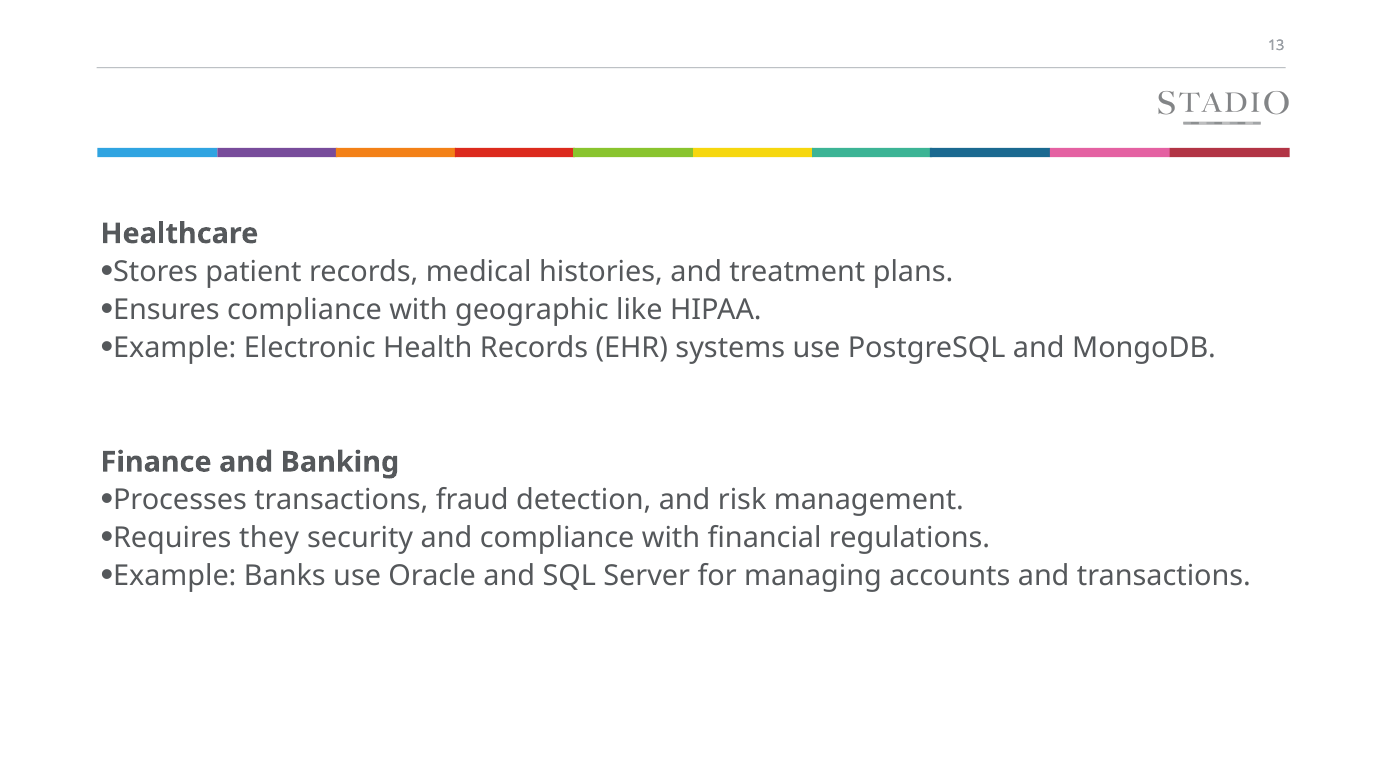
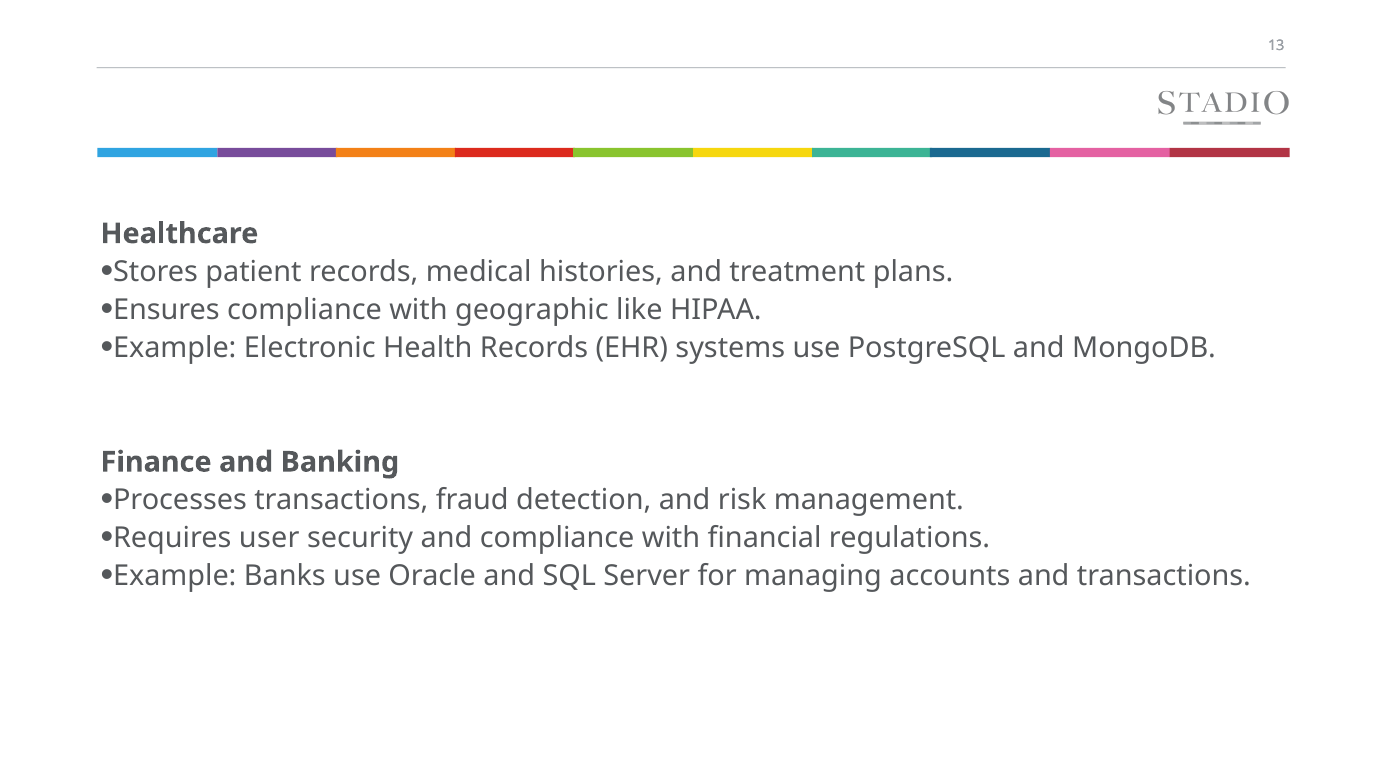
they: they -> user
